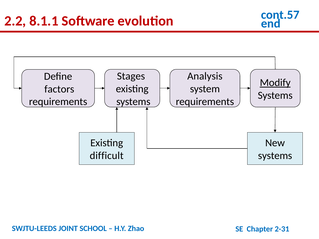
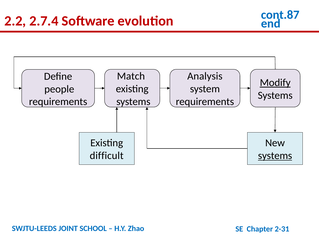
8.1.1: 8.1.1 -> 2.7.4
cont.57: cont.57 -> cont.87
Stages: Stages -> Match
factors: factors -> people
systems at (275, 156) underline: none -> present
